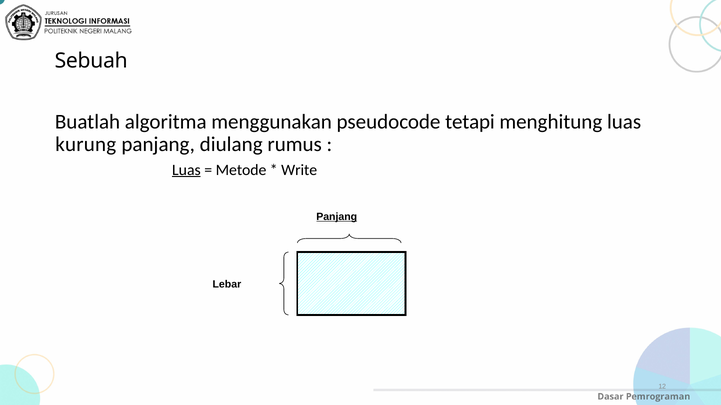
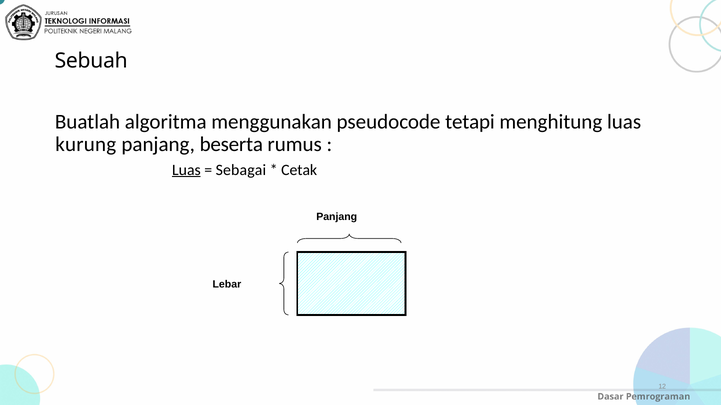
diulang: diulang -> beserta
Metode: Metode -> Sebagai
Write: Write -> Cetak
Panjang at (337, 217) underline: present -> none
